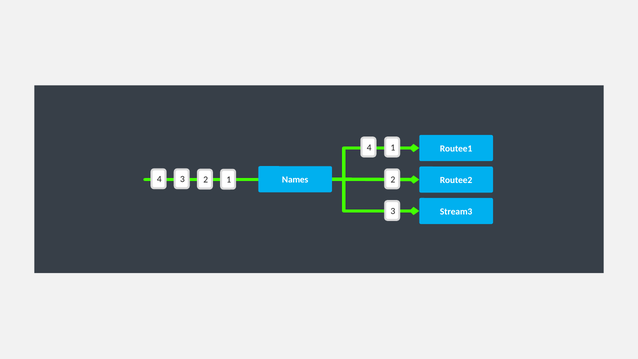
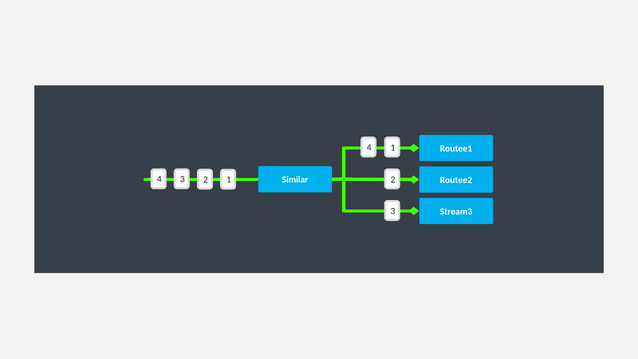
Names: Names -> Similar
